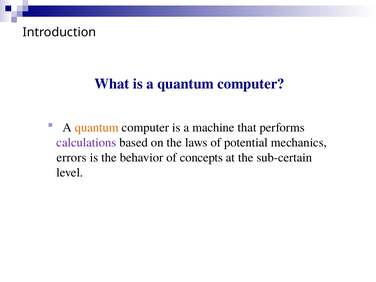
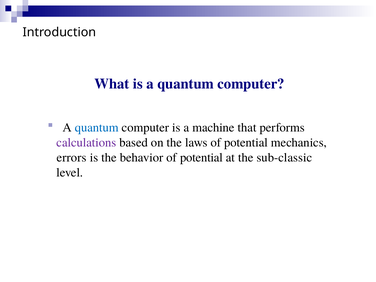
quantum at (97, 127) colour: orange -> blue
behavior of concepts: concepts -> potential
sub-certain: sub-certain -> sub-classic
